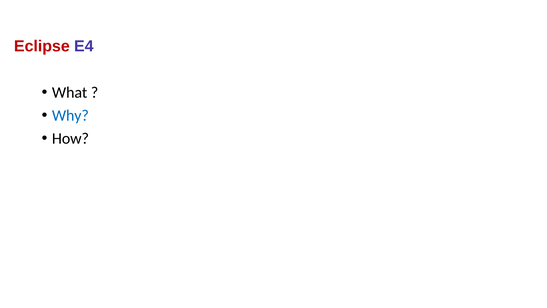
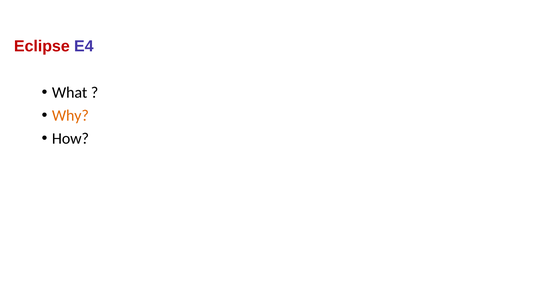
Why colour: blue -> orange
